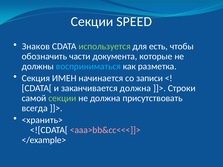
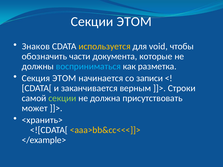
Секции SPEED: SPEED -> ЭТОМ
используется colour: light green -> yellow
есть: есть -> void
Секция ИМЕН: ИМЕН -> ЭТОМ
заканчивается должна: должна -> верным
всегда: всегда -> может
<aaa>bb&cc<<<]]> colour: pink -> yellow
